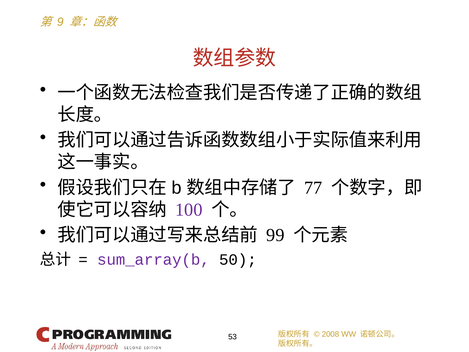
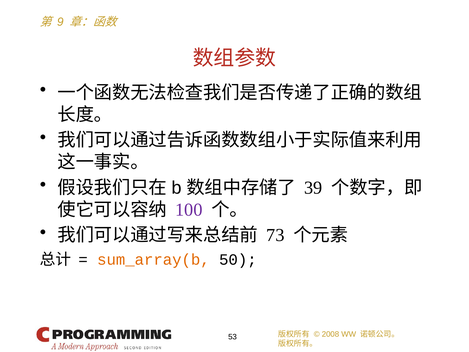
77: 77 -> 39
99: 99 -> 73
sum_array(b colour: purple -> orange
